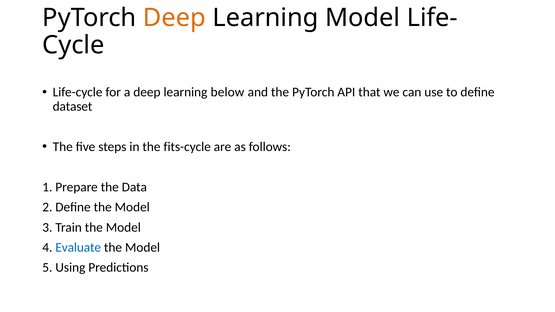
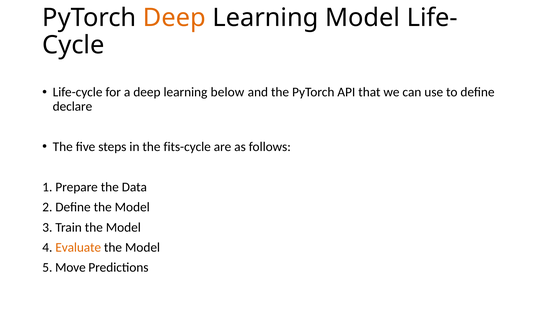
dataset: dataset -> declare
Evaluate colour: blue -> orange
Using: Using -> Move
